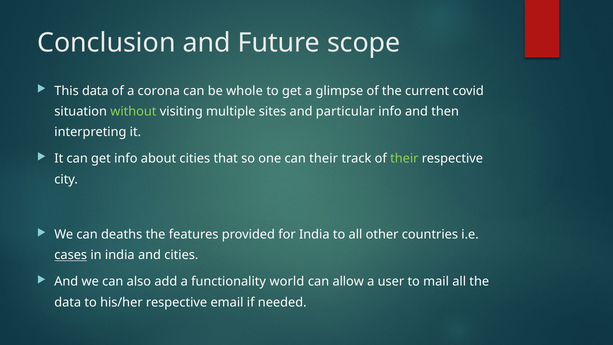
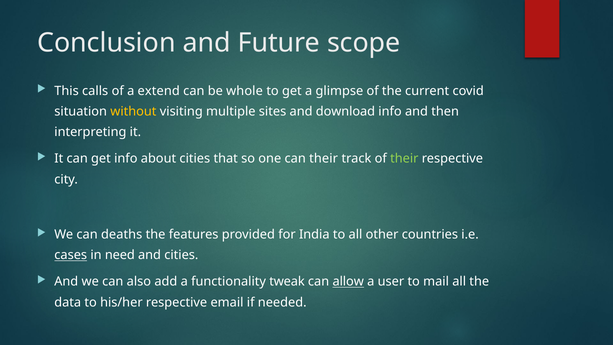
This data: data -> calls
corona: corona -> extend
without colour: light green -> yellow
particular: particular -> download
in india: india -> need
world: world -> tweak
allow underline: none -> present
